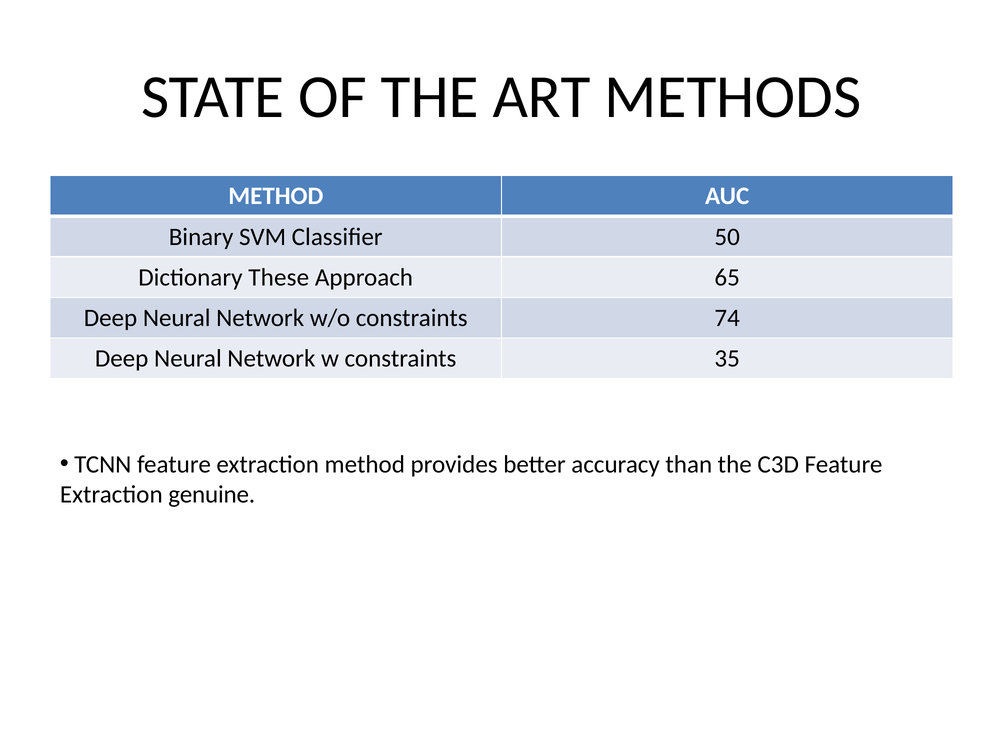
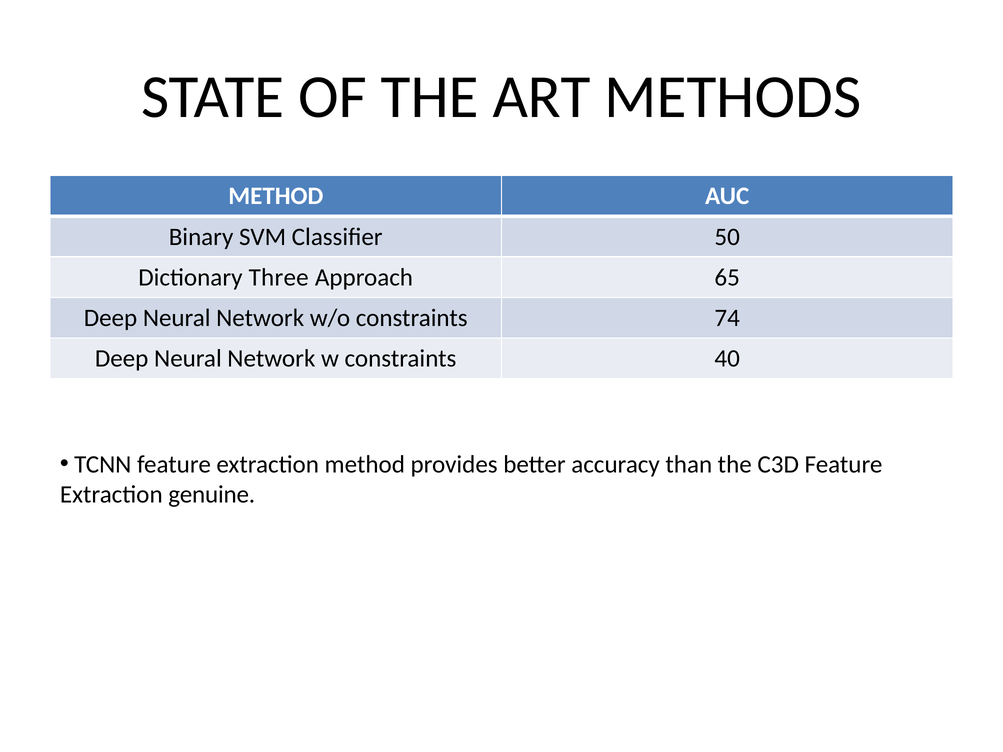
These: These -> Three
35: 35 -> 40
